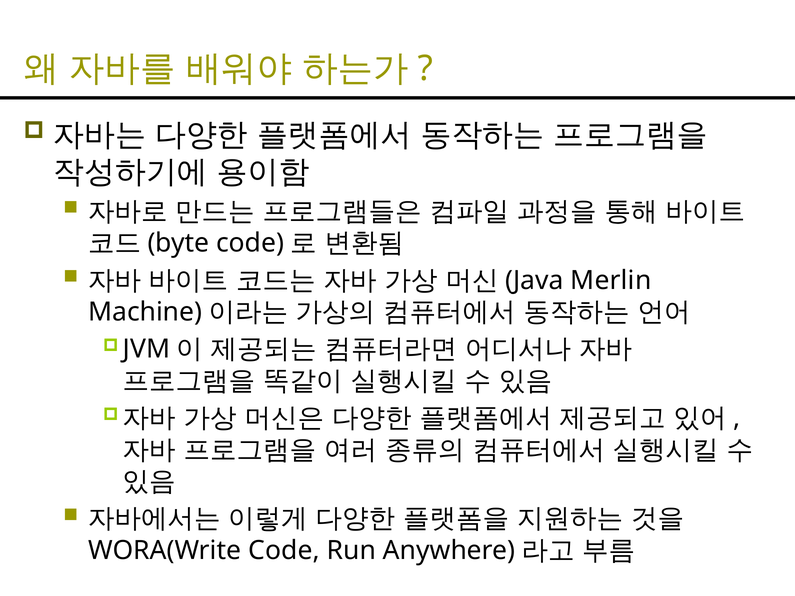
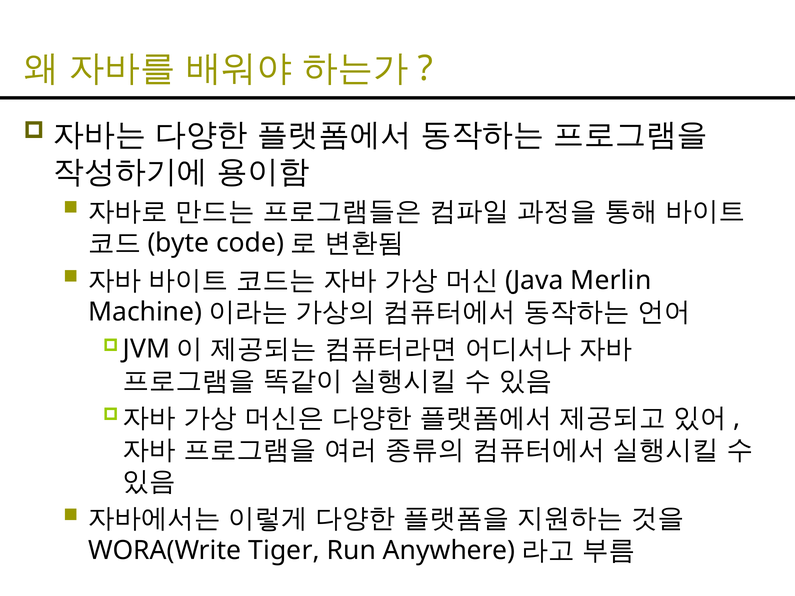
WORA(Write Code: Code -> Tiger
